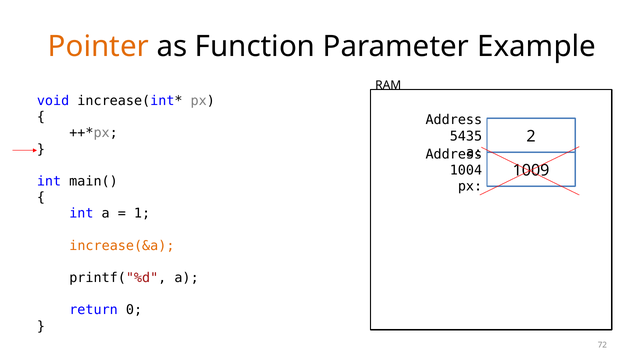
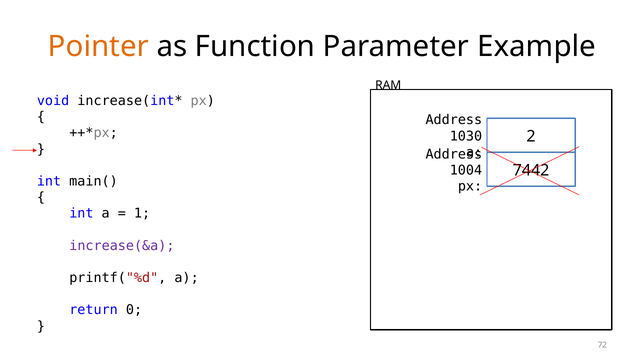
5435: 5435 -> 1030
1009: 1009 -> 7442
increase(&a colour: orange -> purple
